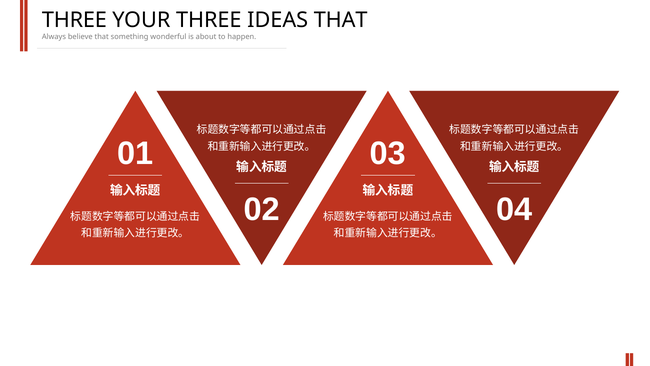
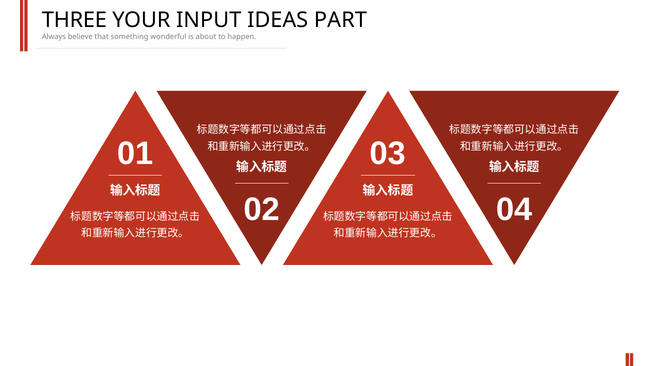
YOUR THREE: THREE -> INPUT
IDEAS THAT: THAT -> PART
